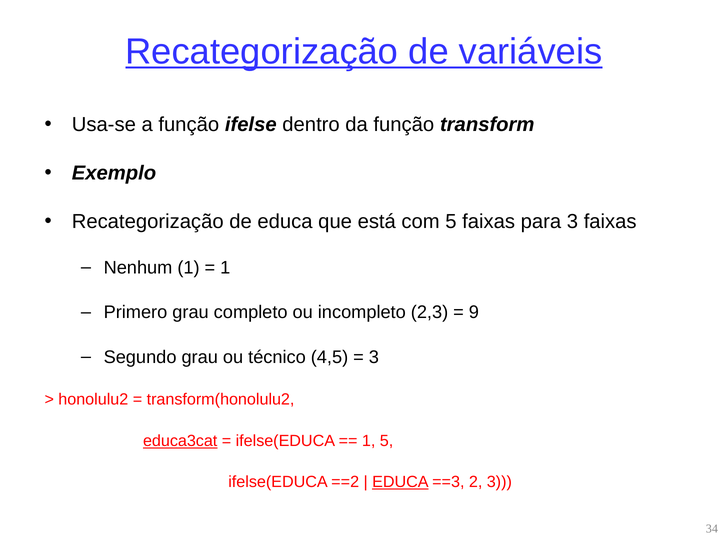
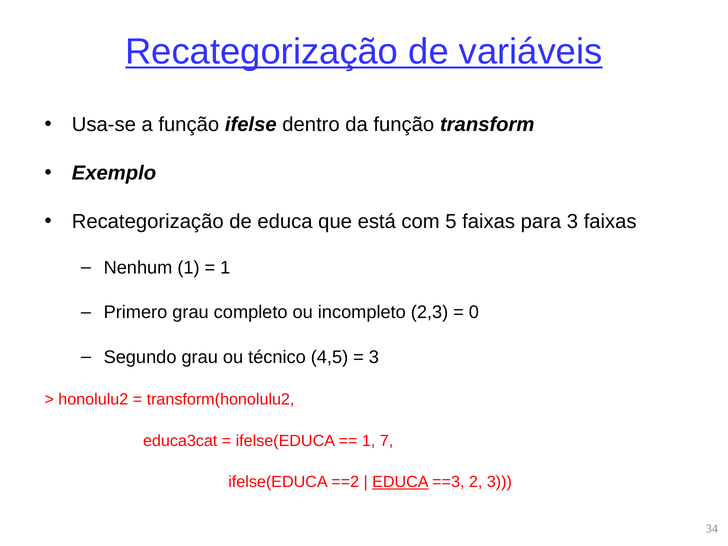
9: 9 -> 0
educa3cat underline: present -> none
1 5: 5 -> 7
